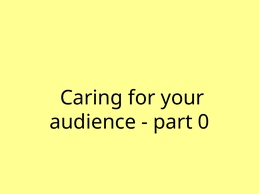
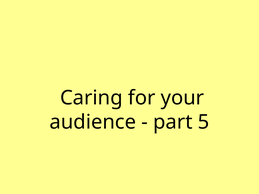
0: 0 -> 5
